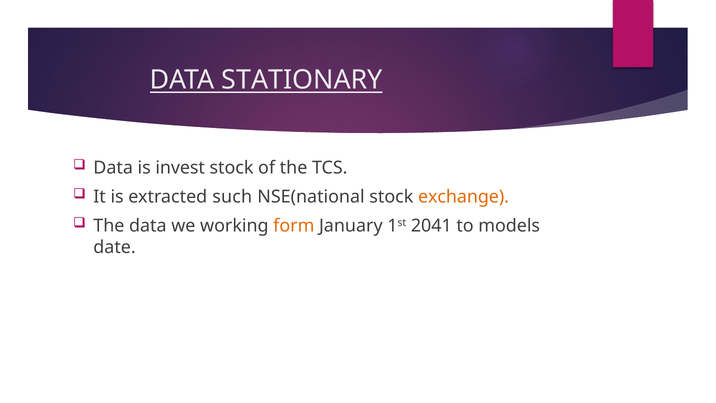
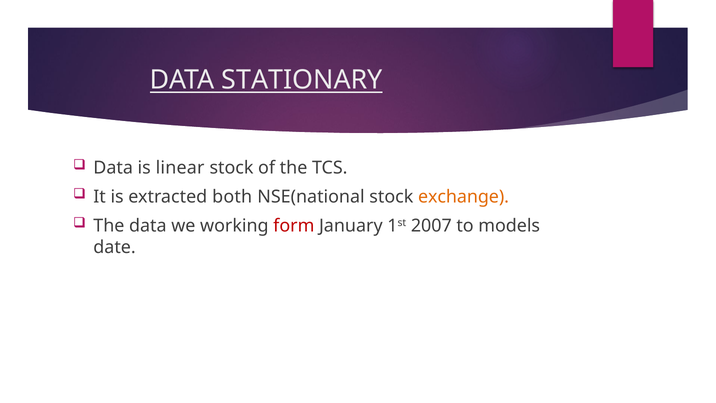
invest: invest -> linear
such: such -> both
form colour: orange -> red
2041: 2041 -> 2007
